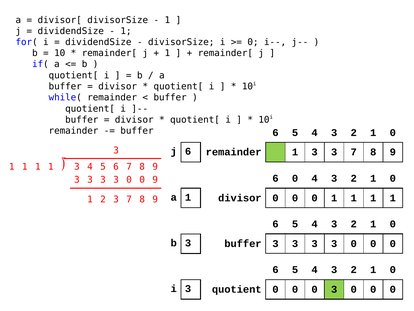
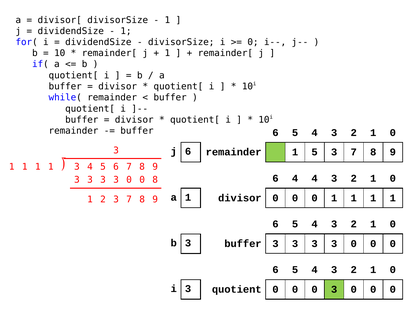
1 3: 3 -> 5
0 9: 9 -> 8
6 0: 0 -> 4
